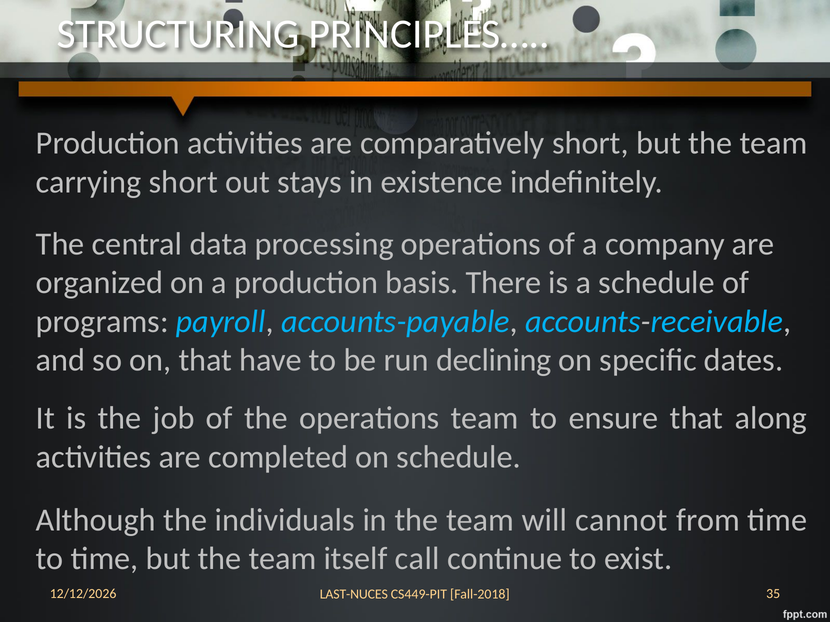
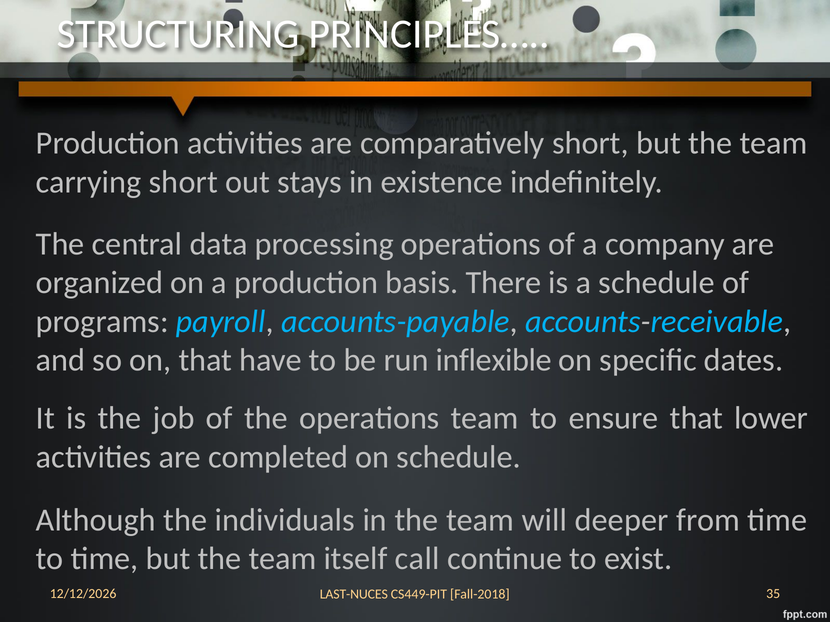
declining: declining -> inflexible
along: along -> lower
cannot: cannot -> deeper
